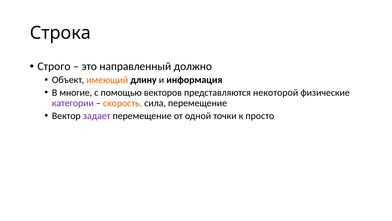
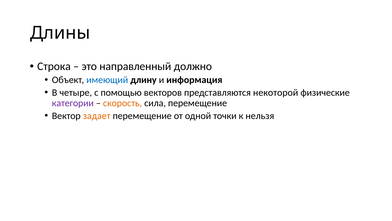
Строка: Строка -> Длины
Строго: Строго -> Строка
имеющий colour: orange -> blue
многие: многие -> четыре
задает colour: purple -> orange
просто: просто -> нельзя
